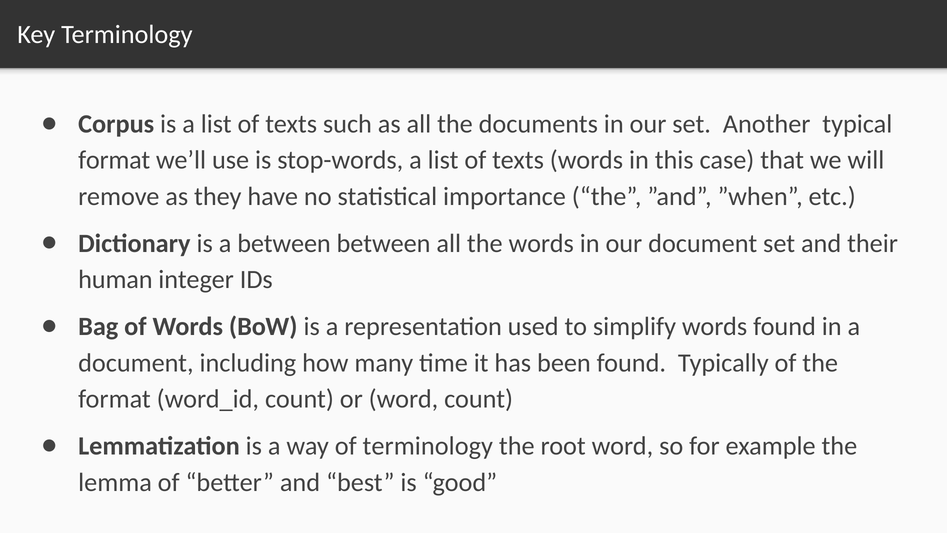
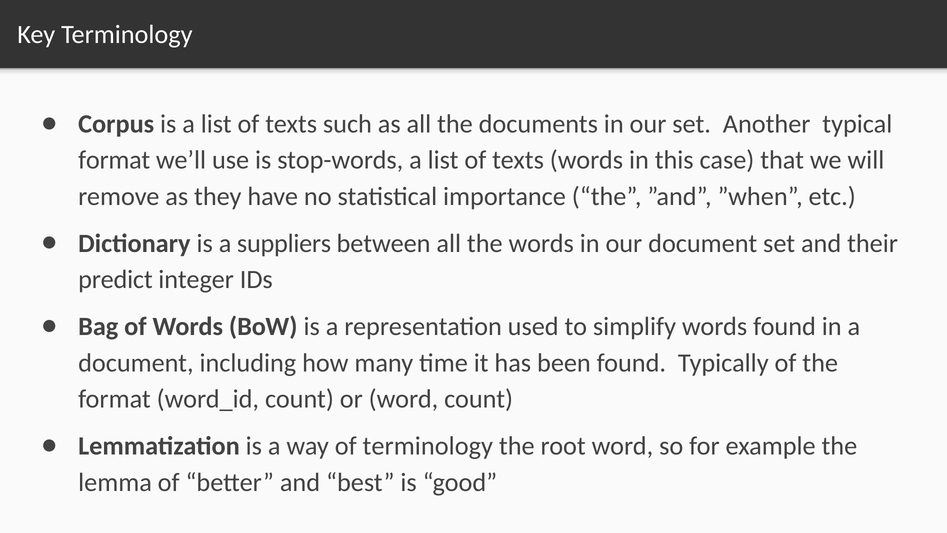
a between: between -> suppliers
human: human -> predict
